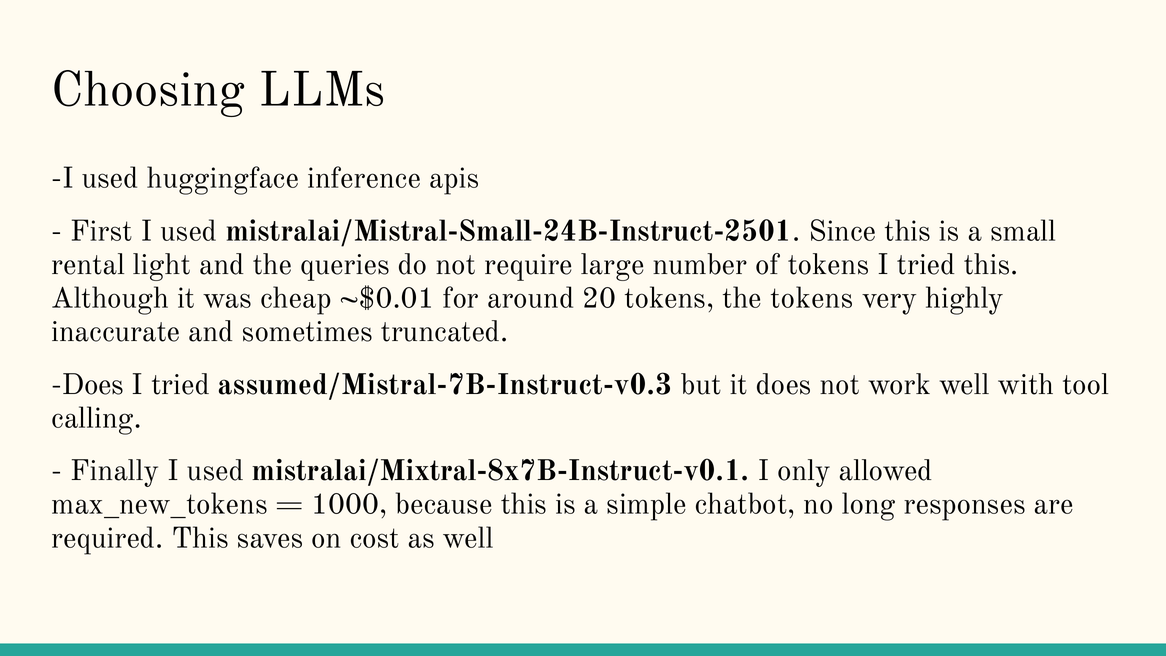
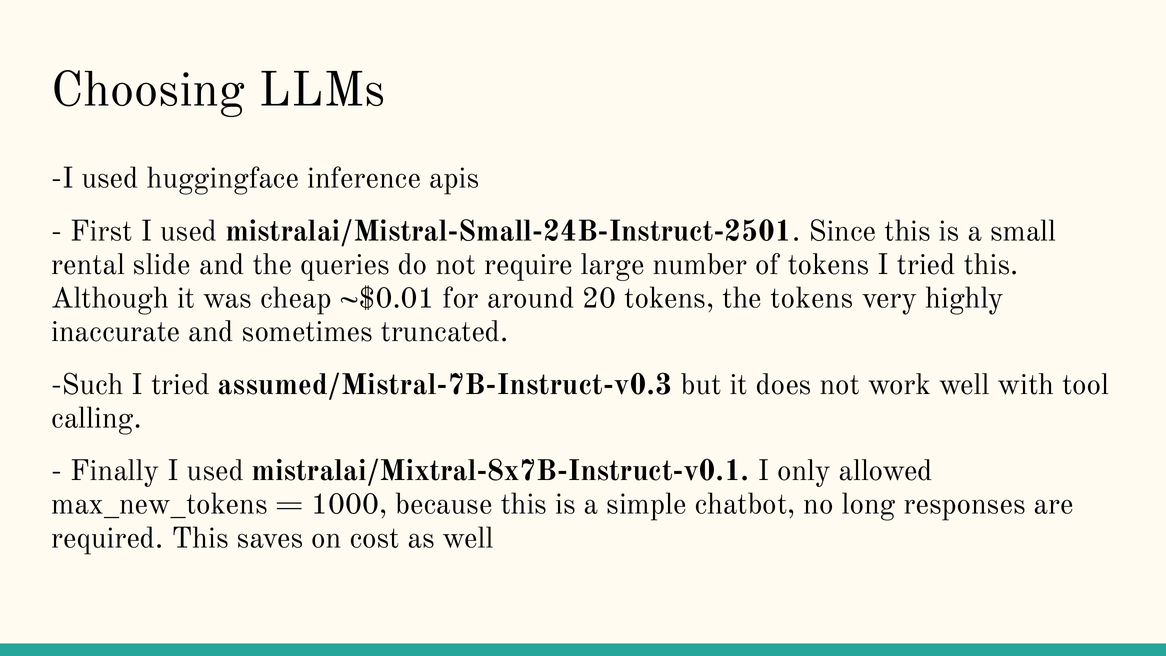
light: light -> slide
Does at (88, 384): Does -> Such
